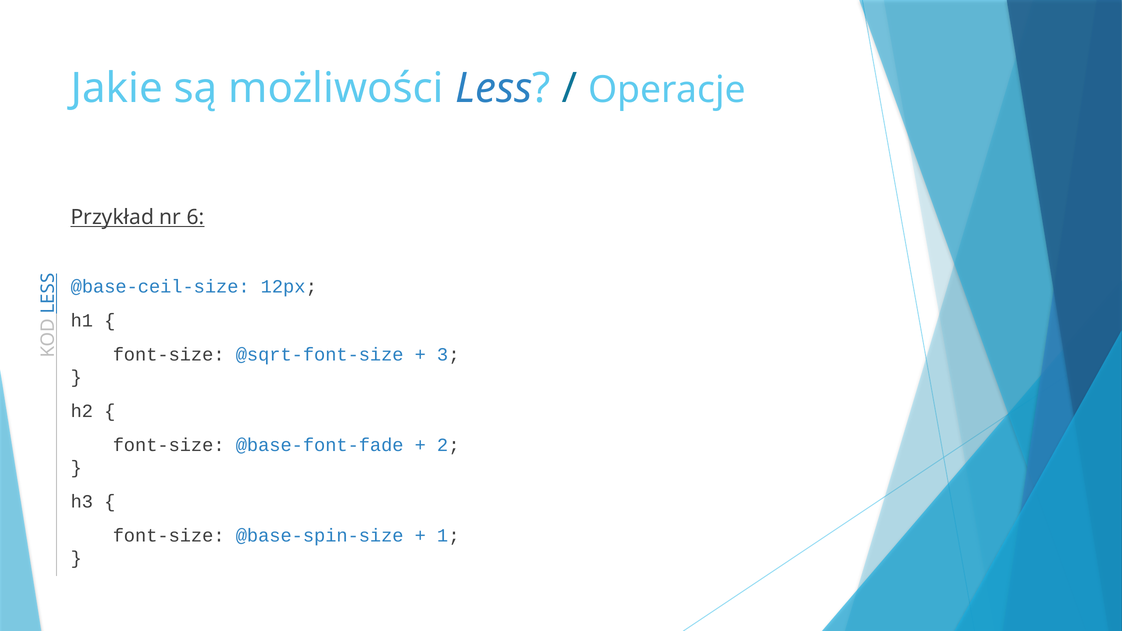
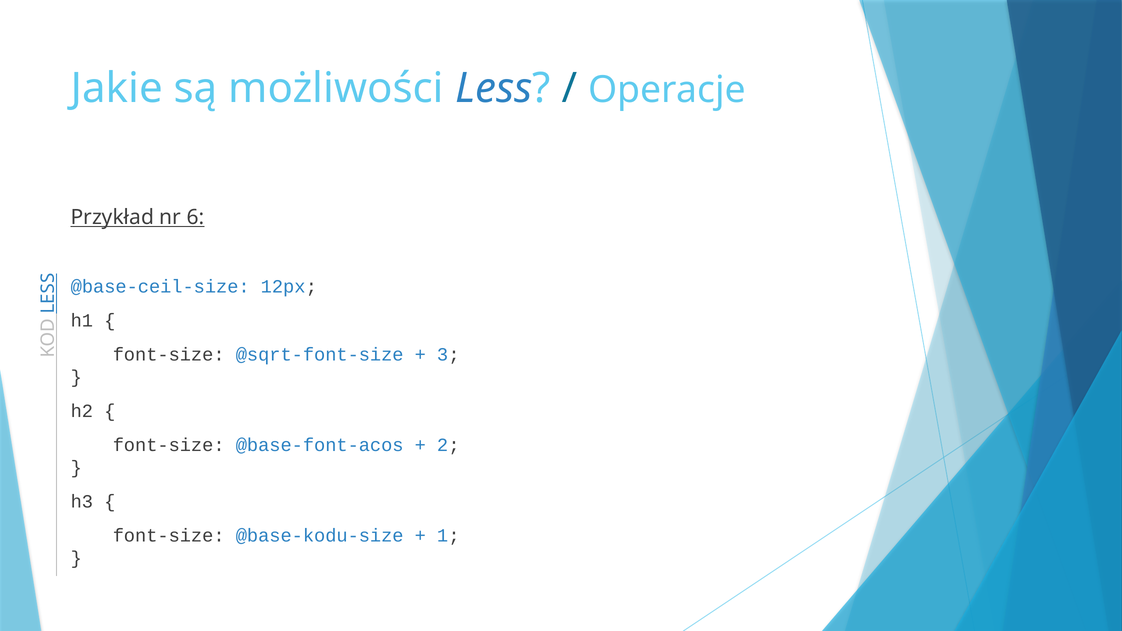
@base-font-fade: @base-font-fade -> @base-font-acos
@base-spin-size: @base-spin-size -> @base-kodu-size
